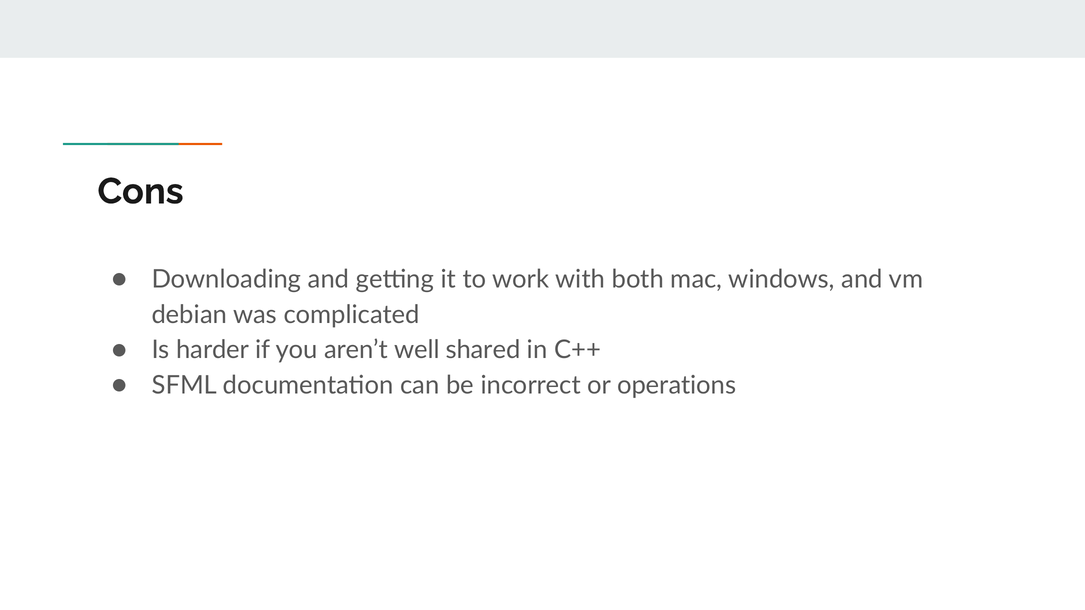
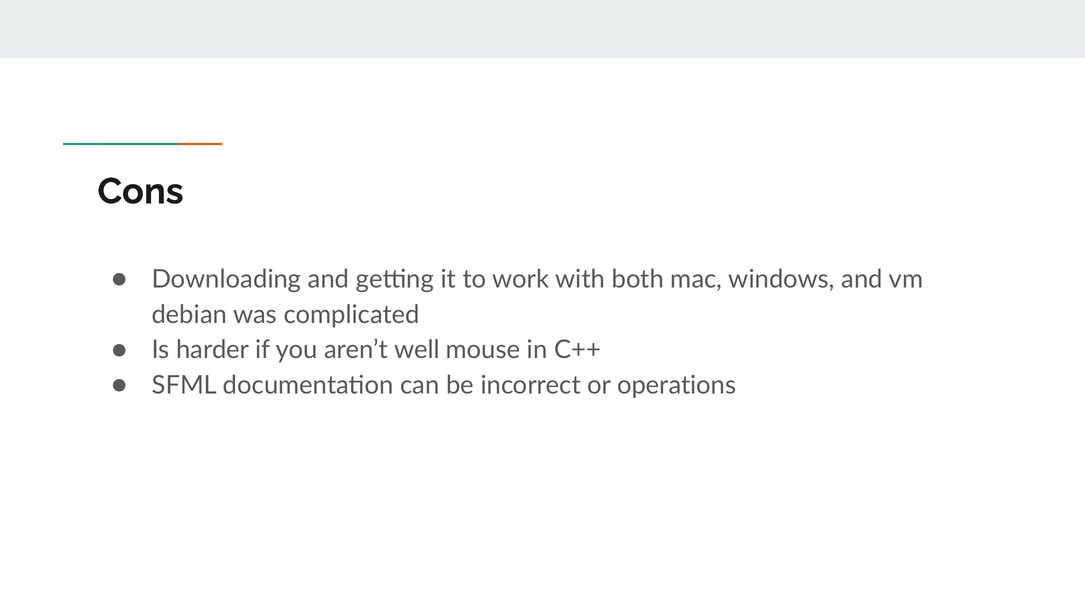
shared: shared -> mouse
